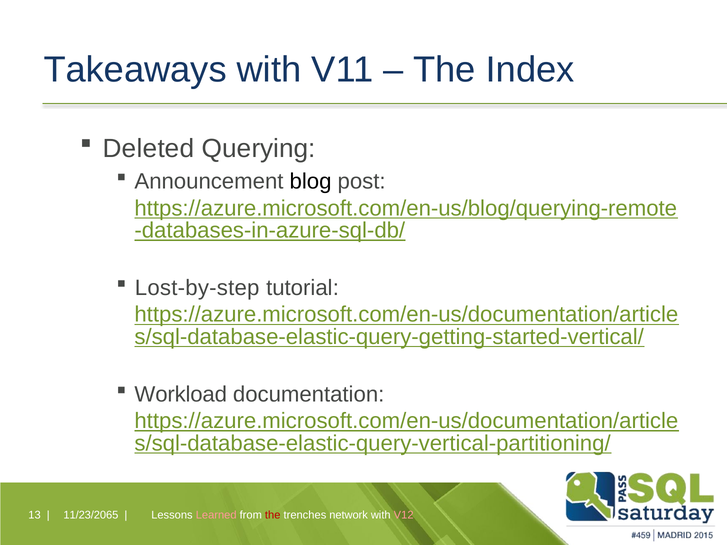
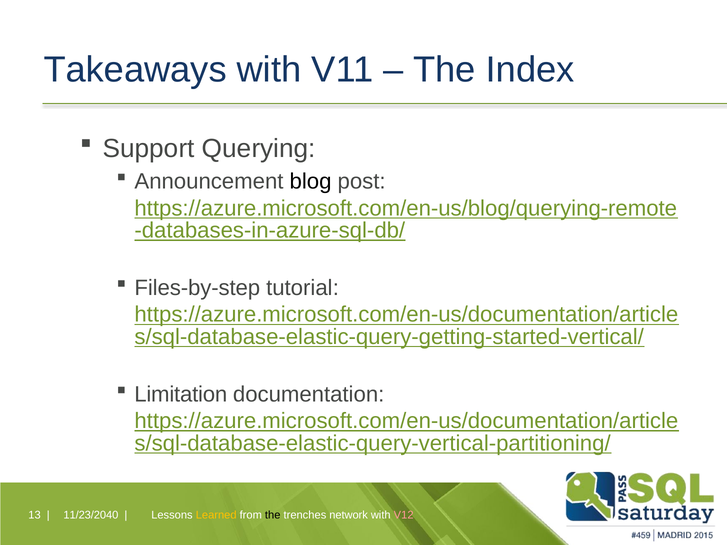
Deleted: Deleted -> Support
Lost-by-step: Lost-by-step -> Files-by-step
Workload: Workload -> Limitation
11/23/2065: 11/23/2065 -> 11/23/2040
Learned colour: pink -> yellow
the at (273, 515) colour: red -> black
